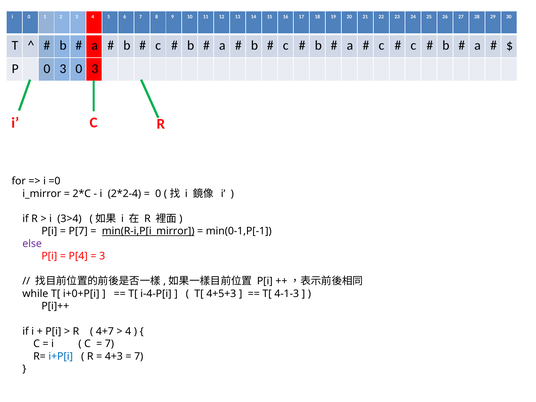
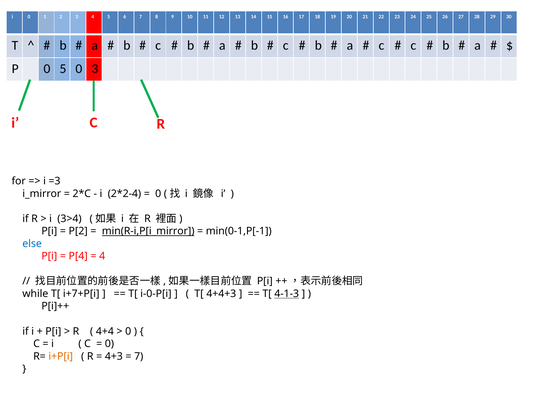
P 0 3: 3 -> 5
=0: =0 -> =3
P[7: P[7 -> P[2
else colour: purple -> blue
3 at (102, 256): 3 -> 4
i+0+P[i: i+0+P[i -> i+7+P[i
i-4-P[i: i-4-P[i -> i-0-P[i
4+5+3: 4+5+3 -> 4+4+3
4-1-3 underline: none -> present
4+7: 4+7 -> 4+4
4 at (128, 331): 4 -> 0
7 at (109, 344): 7 -> 0
i+P[i colour: blue -> orange
